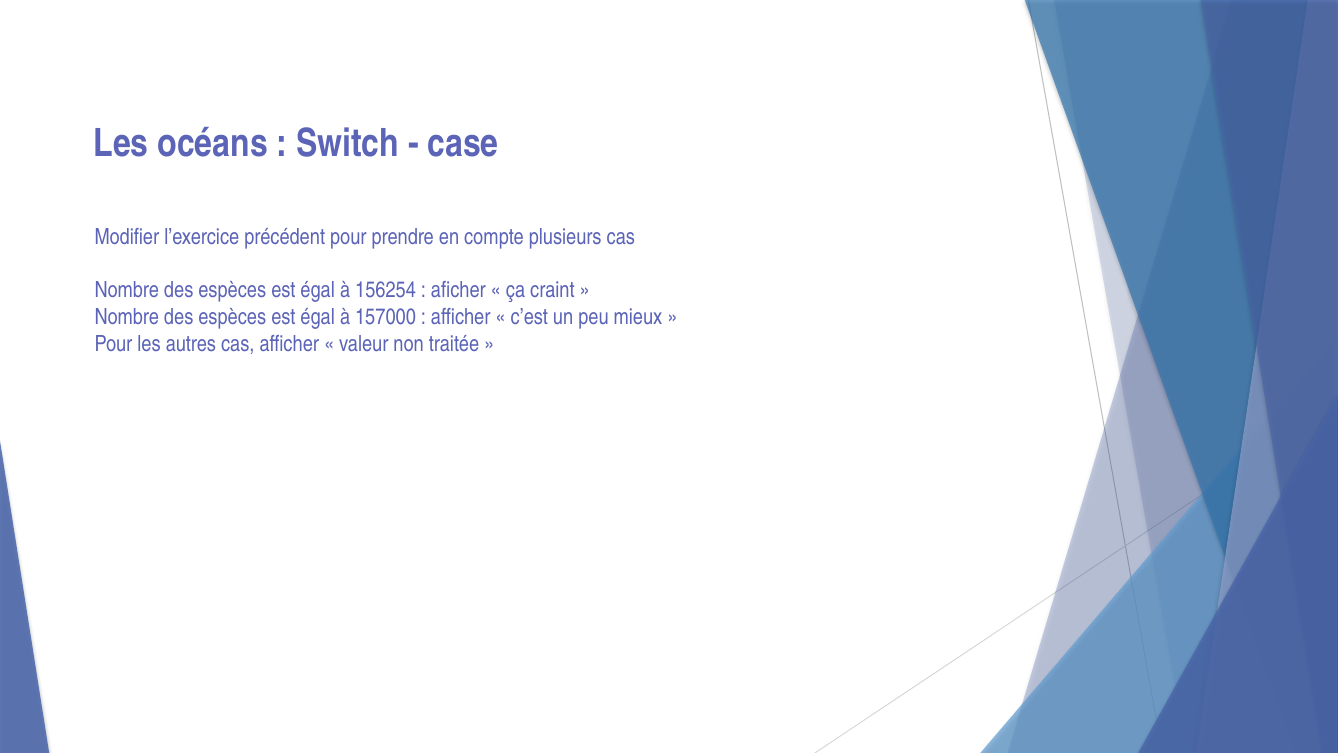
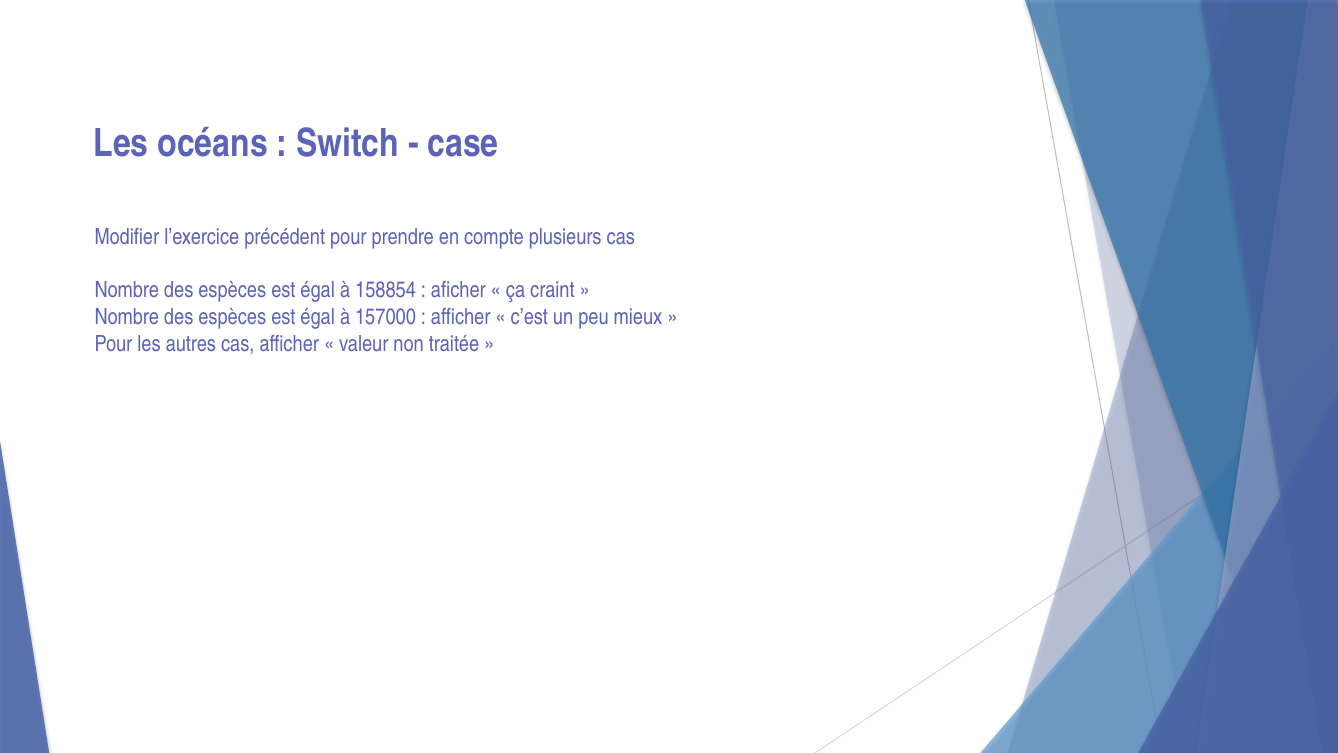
156254: 156254 -> 158854
